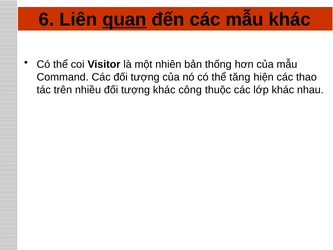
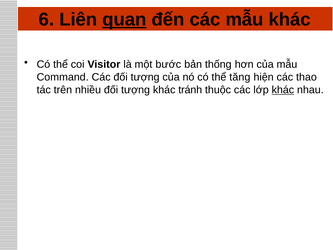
nhiên: nhiên -> bước
công: công -> tránh
khác at (283, 90) underline: none -> present
